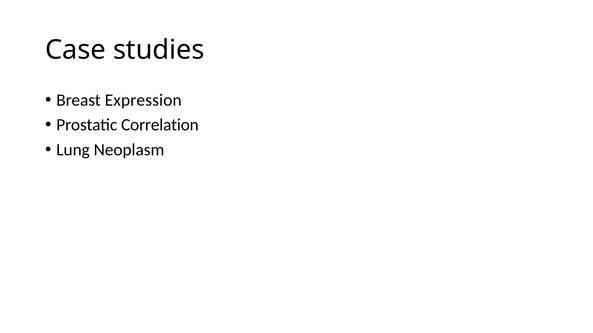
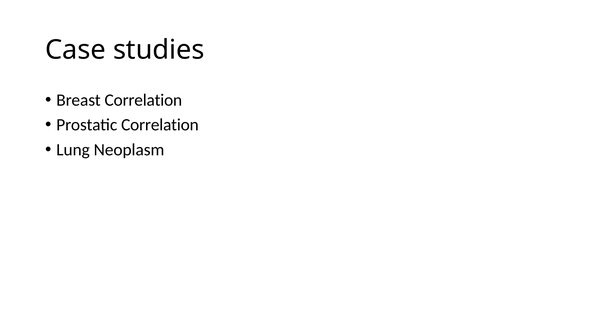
Breast Expression: Expression -> Correlation
